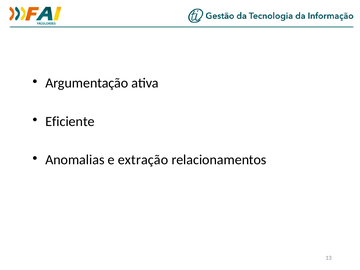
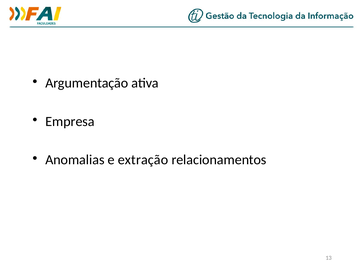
Eficiente: Eficiente -> Empresa
